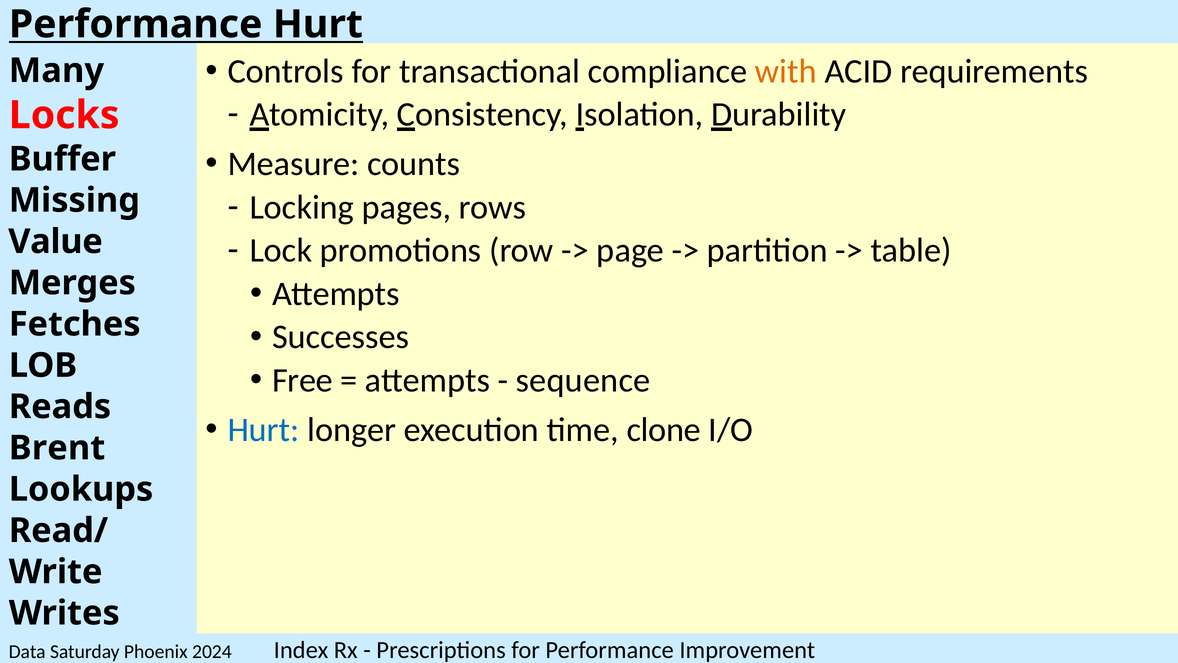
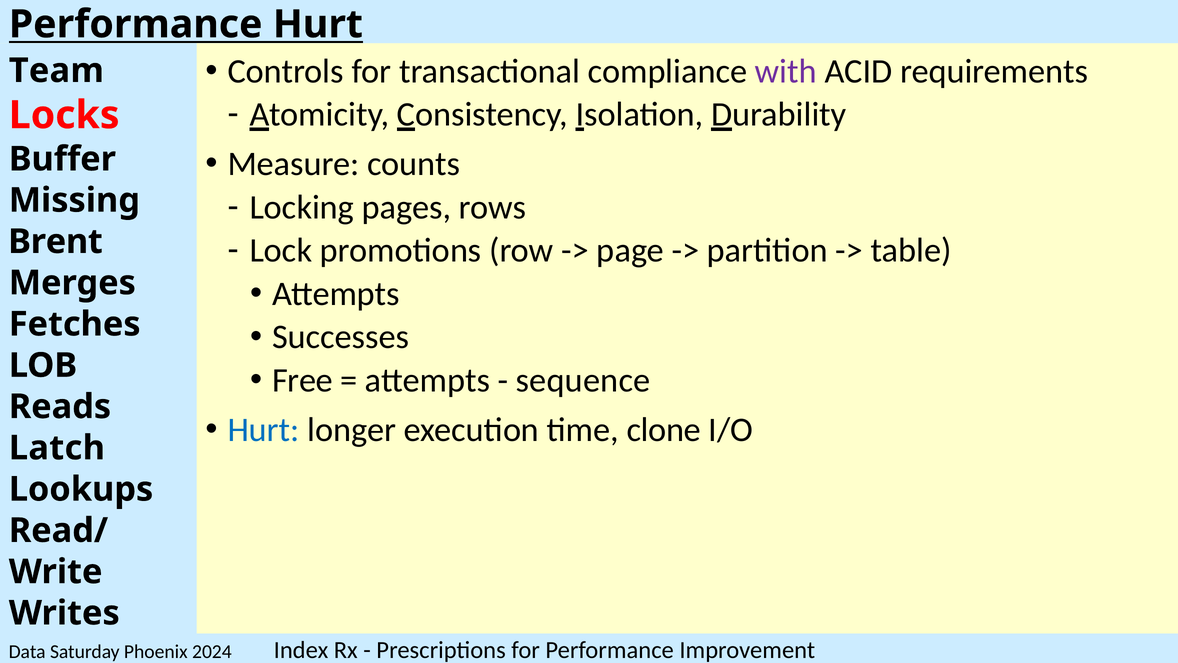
with colour: orange -> purple
Many: Many -> Team
Value: Value -> Brent
Brent: Brent -> Latch
